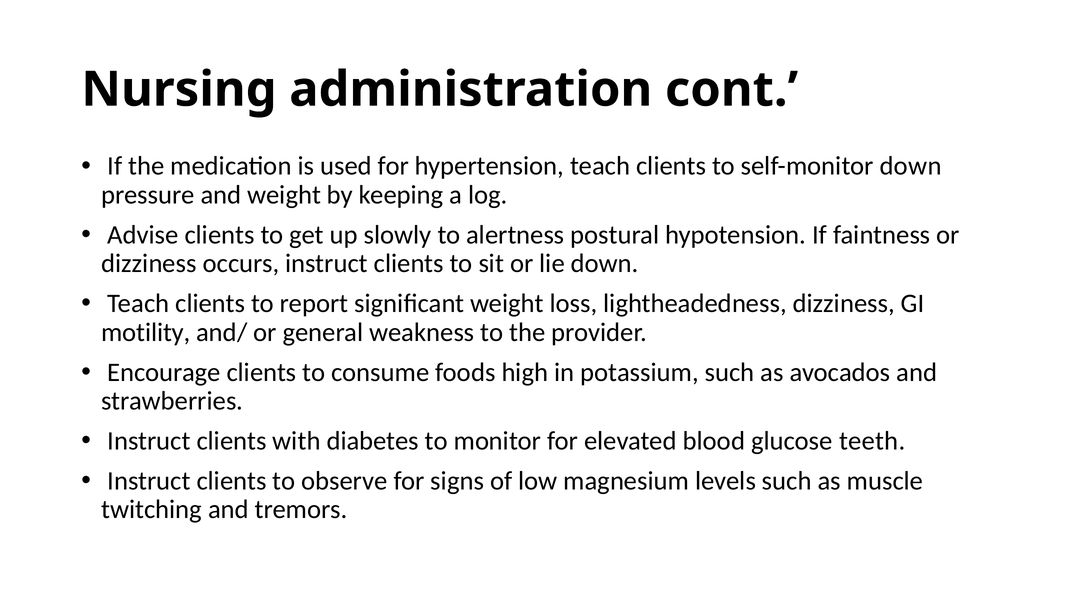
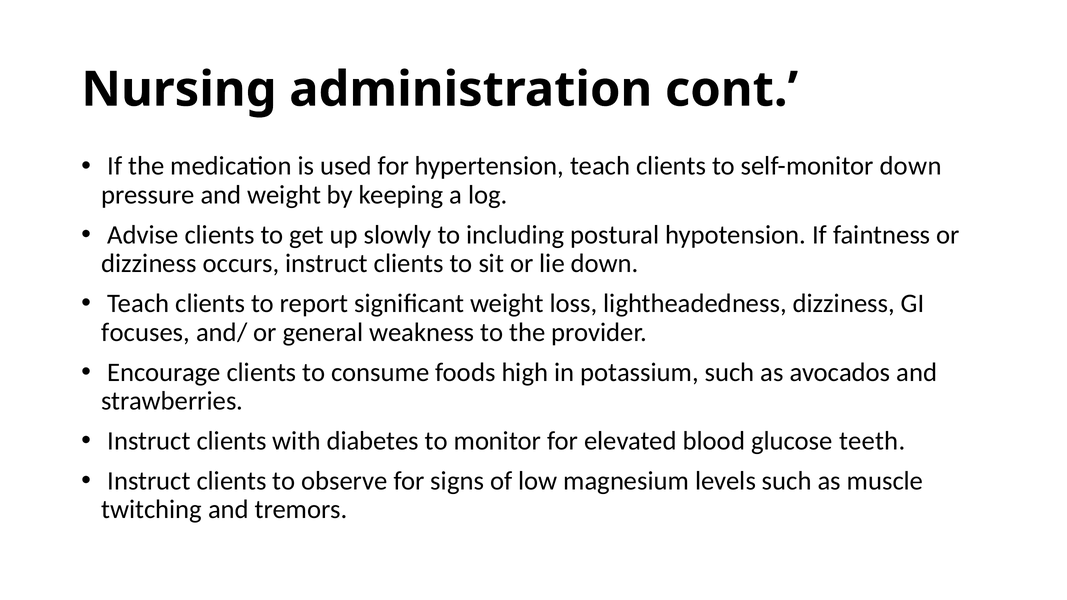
alertness: alertness -> including
motility: motility -> focuses
